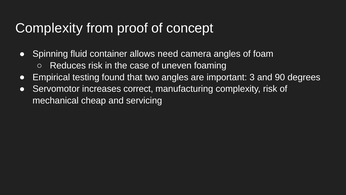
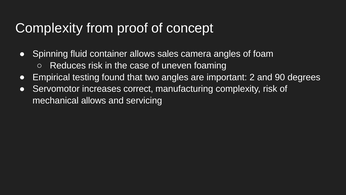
need: need -> sales
3: 3 -> 2
mechanical cheap: cheap -> allows
